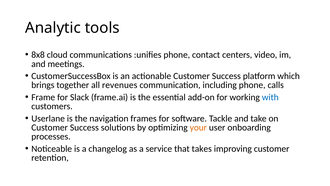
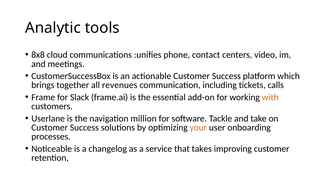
including phone: phone -> tickets
with colour: blue -> orange
frames: frames -> million
